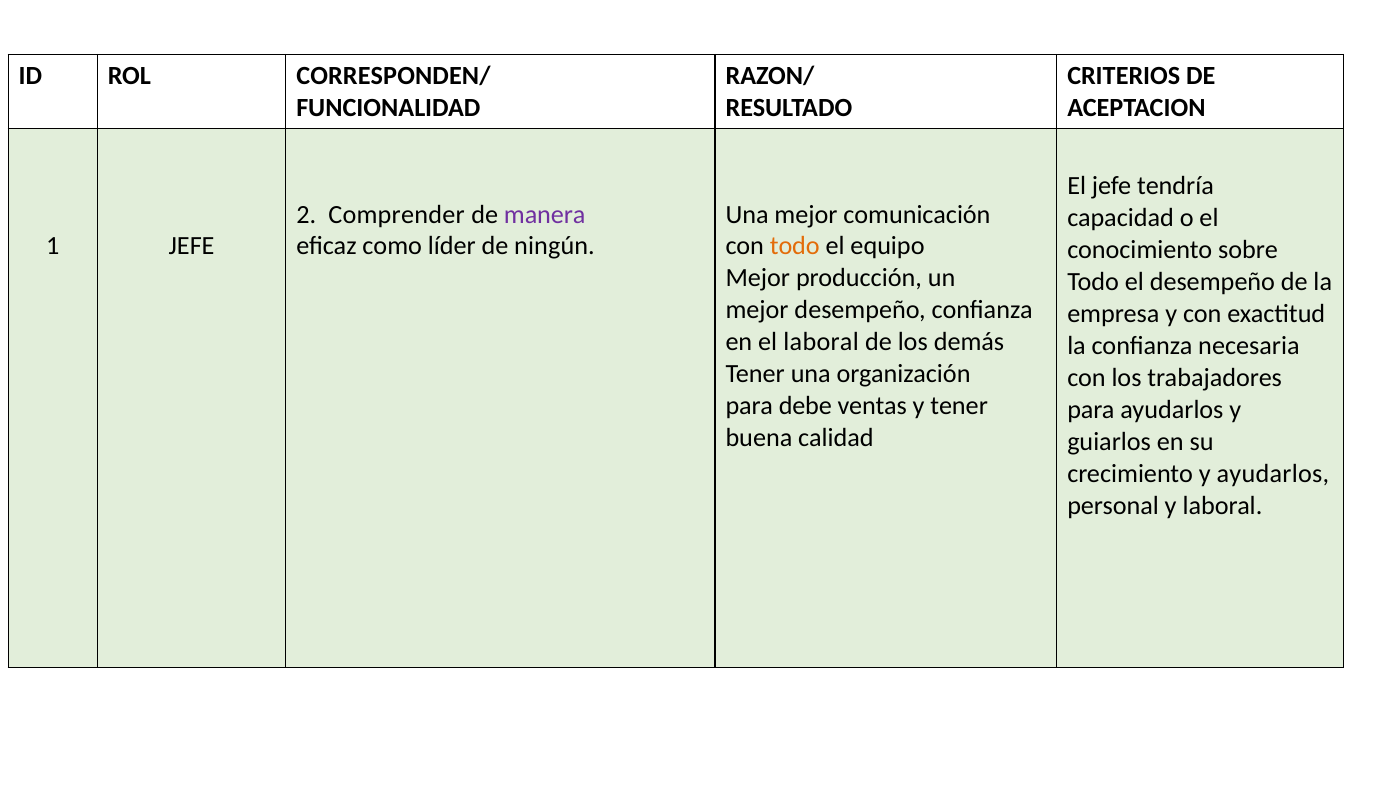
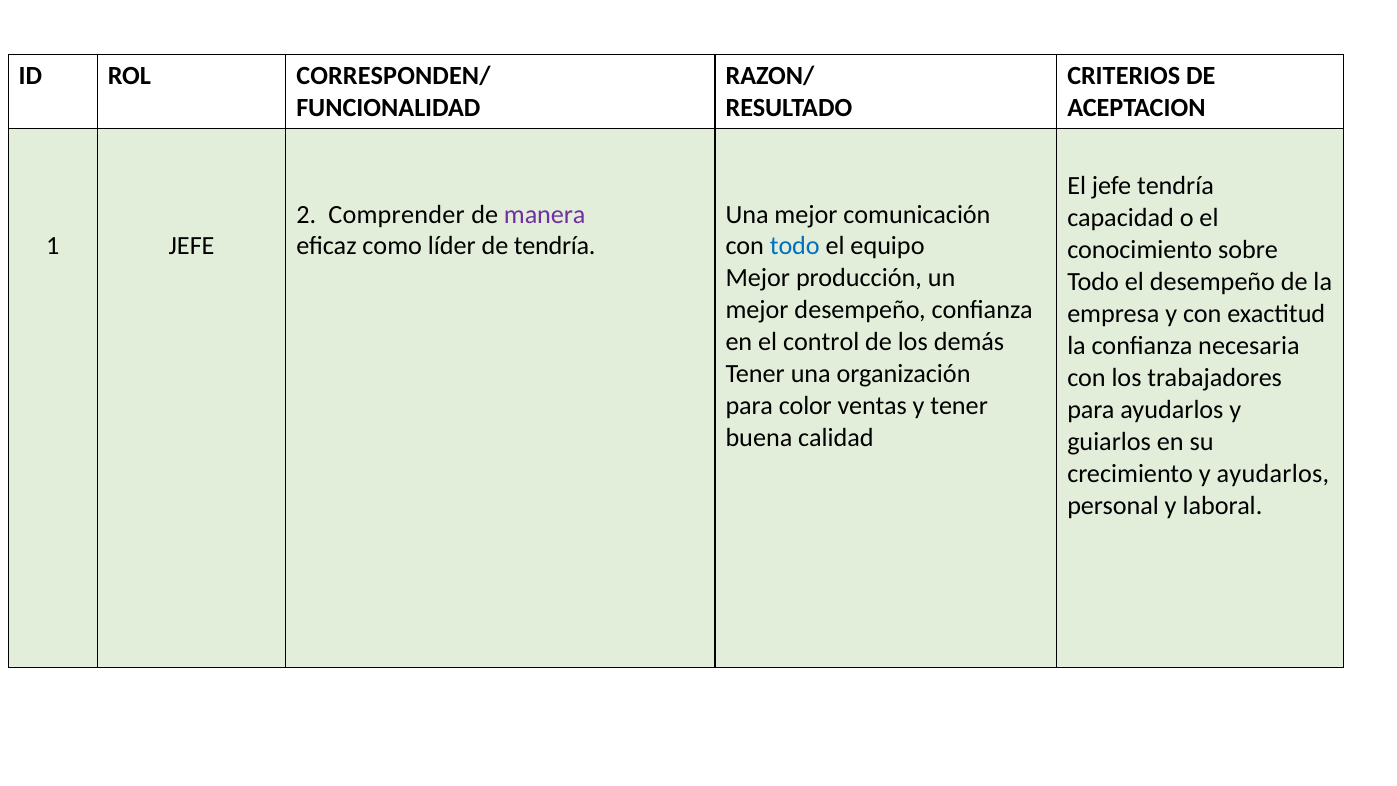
de ningún: ningún -> tendría
todo at (795, 246) colour: orange -> blue
el laboral: laboral -> control
debe: debe -> color
